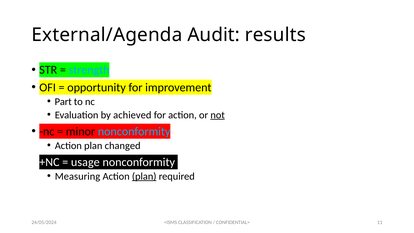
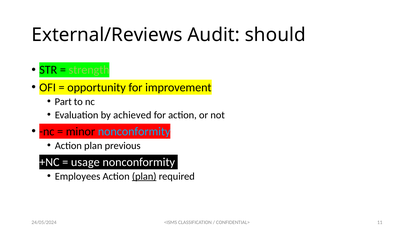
External/Agenda: External/Agenda -> External/Reviews
results: results -> should
strength colour: light blue -> light green
not underline: present -> none
changed: changed -> previous
Measuring: Measuring -> Employees
